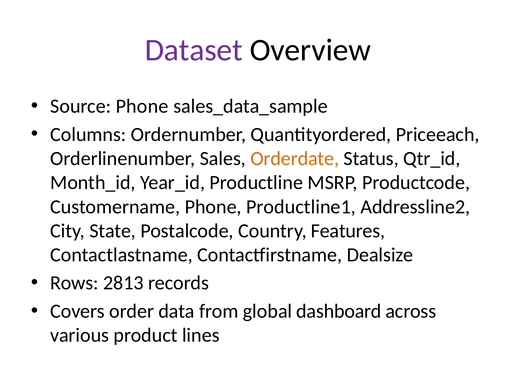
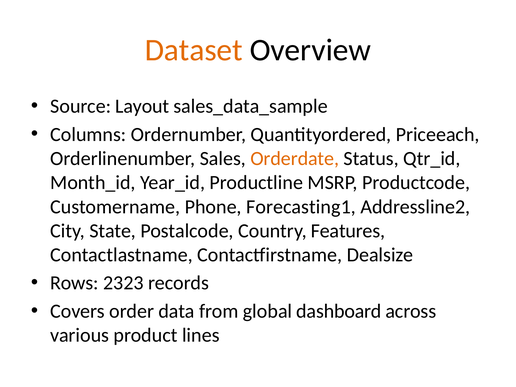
Dataset colour: purple -> orange
Source Phone: Phone -> Layout
Productline1: Productline1 -> Forecasting1
2813: 2813 -> 2323
